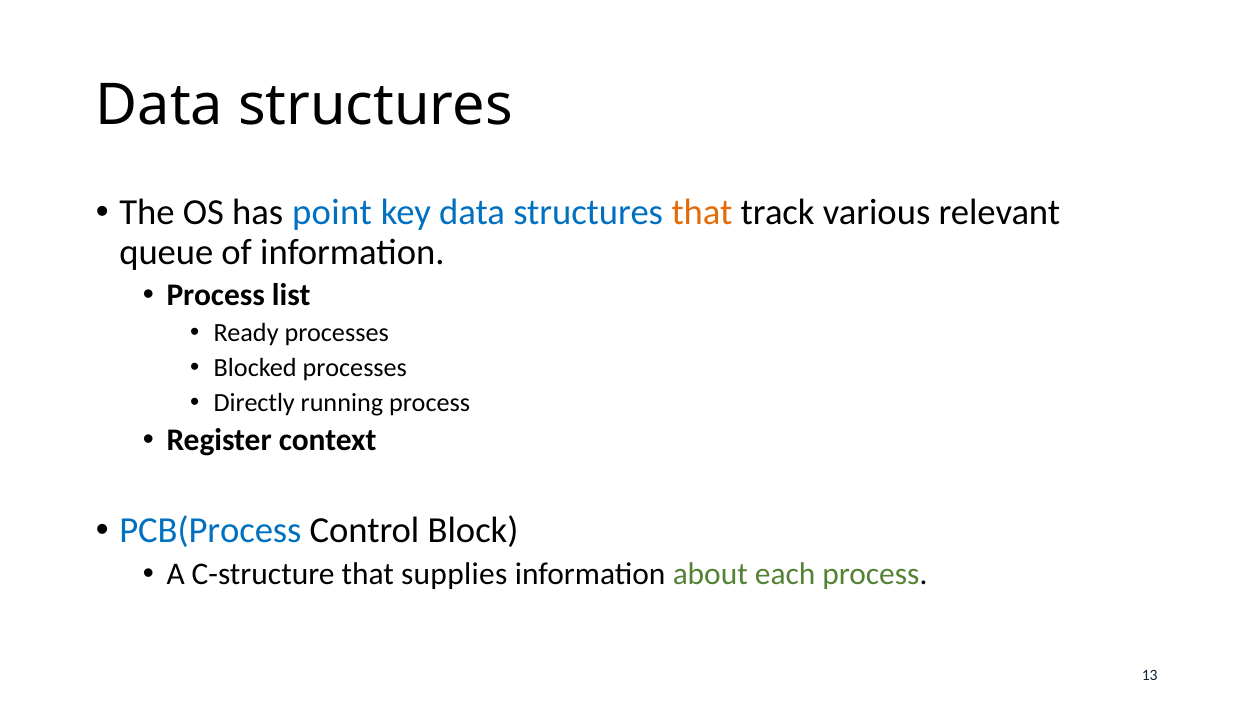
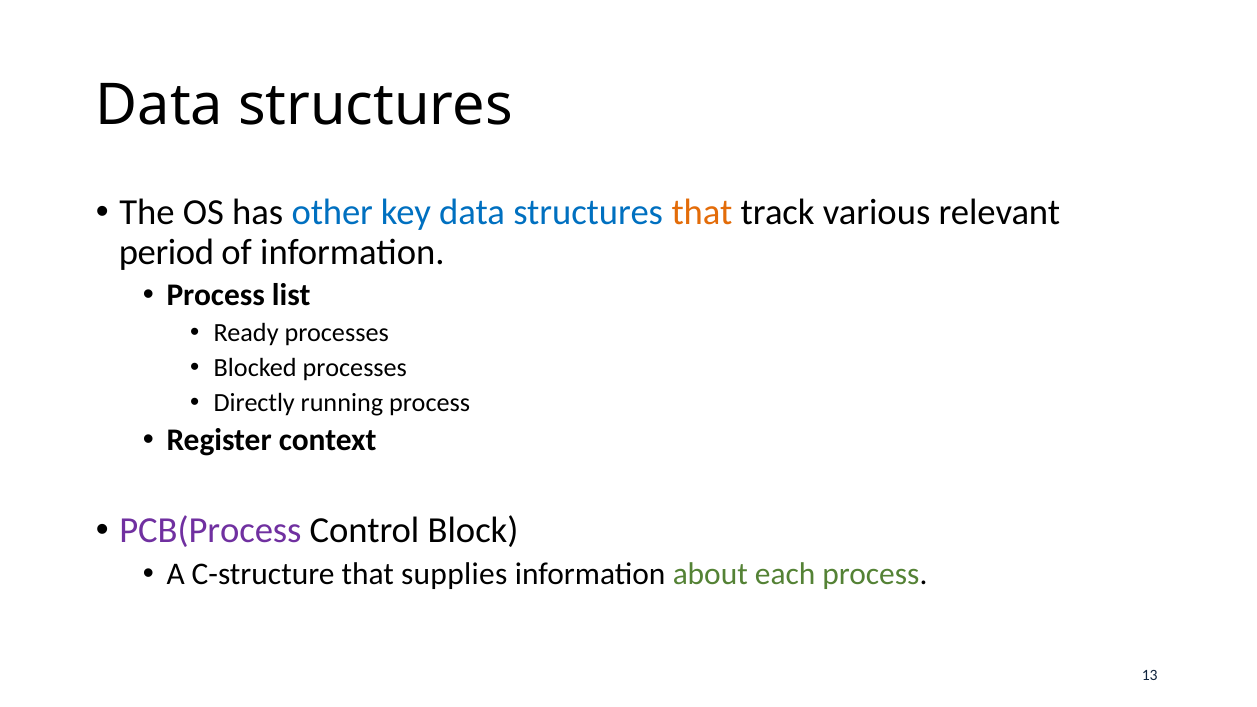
point: point -> other
queue: queue -> period
PCB(Process colour: blue -> purple
